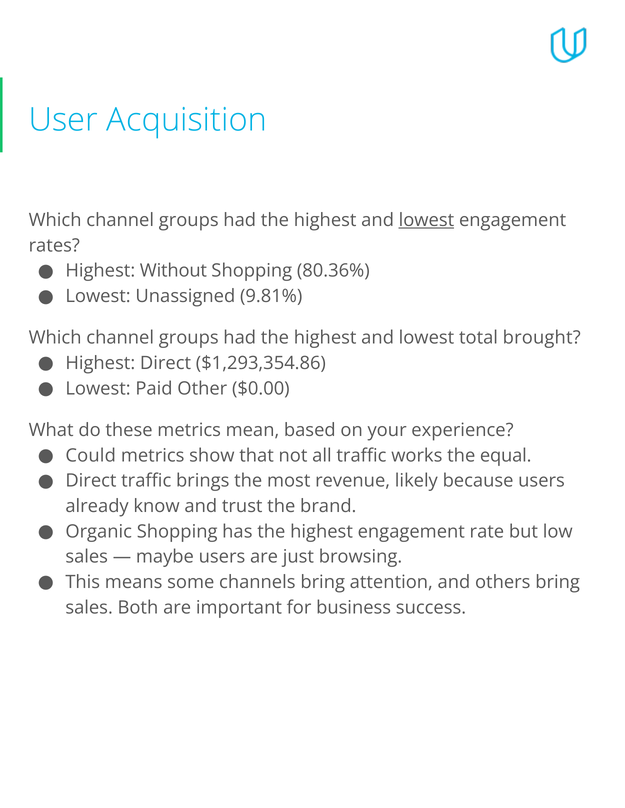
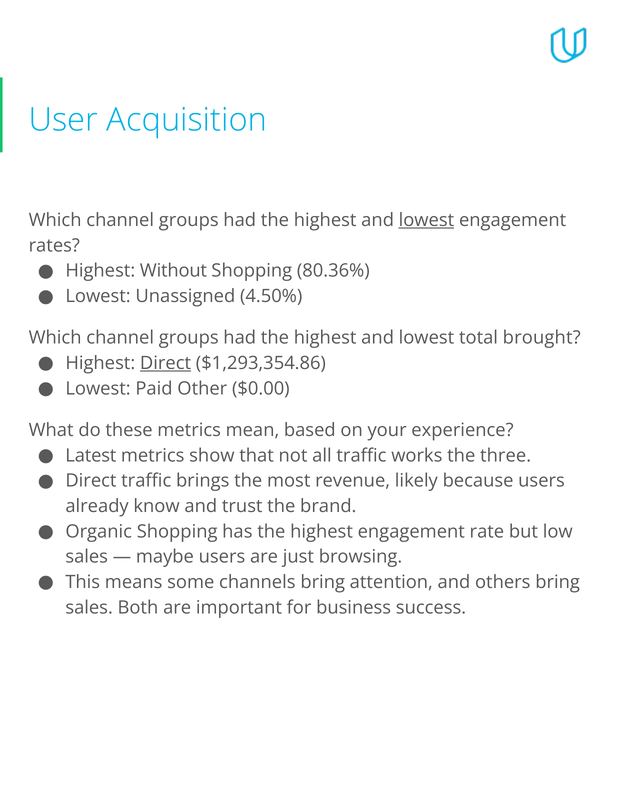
9.81%: 9.81% -> 4.50%
Direct at (166, 364) underline: none -> present
Could: Could -> Latest
equal: equal -> three
